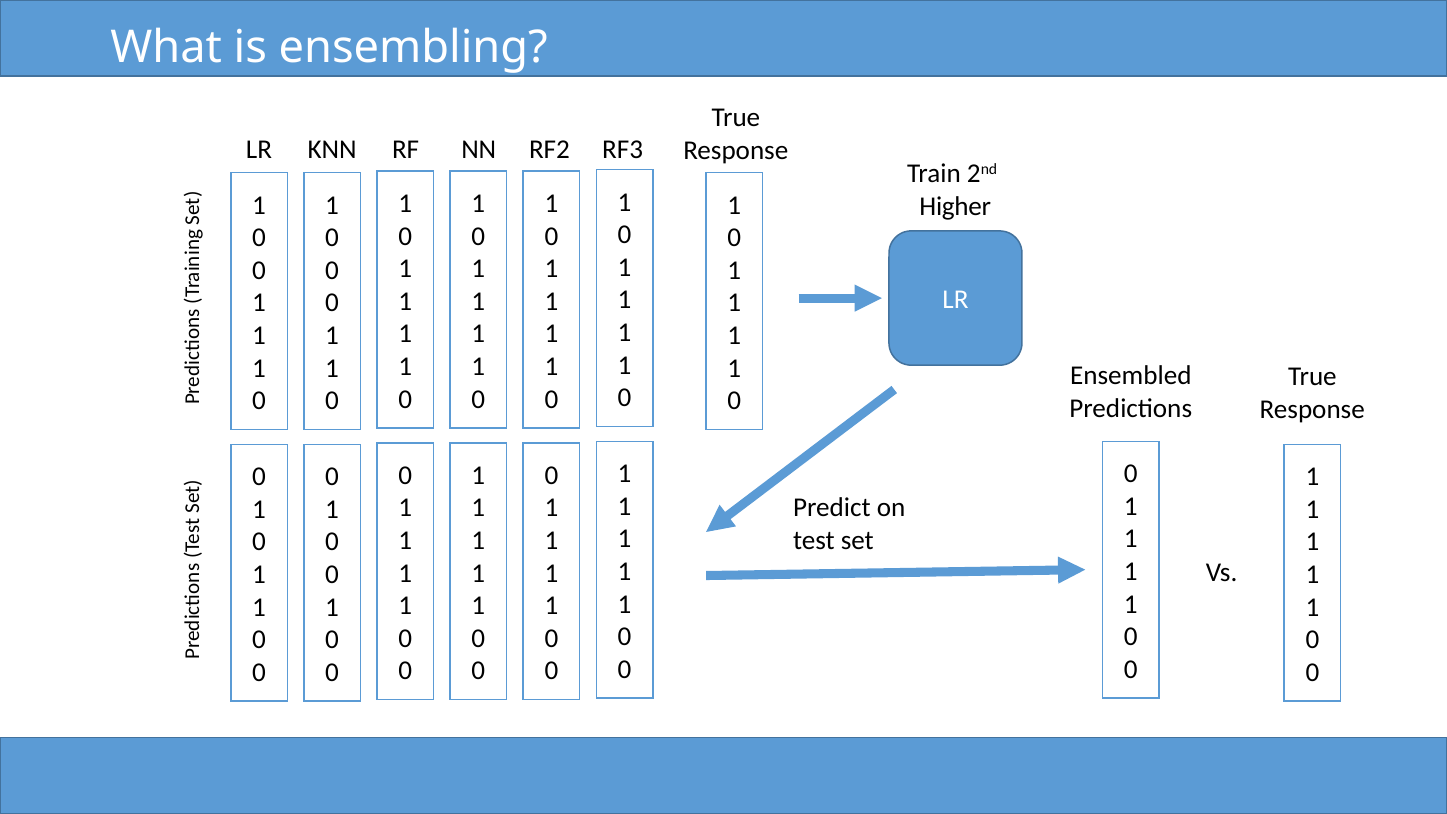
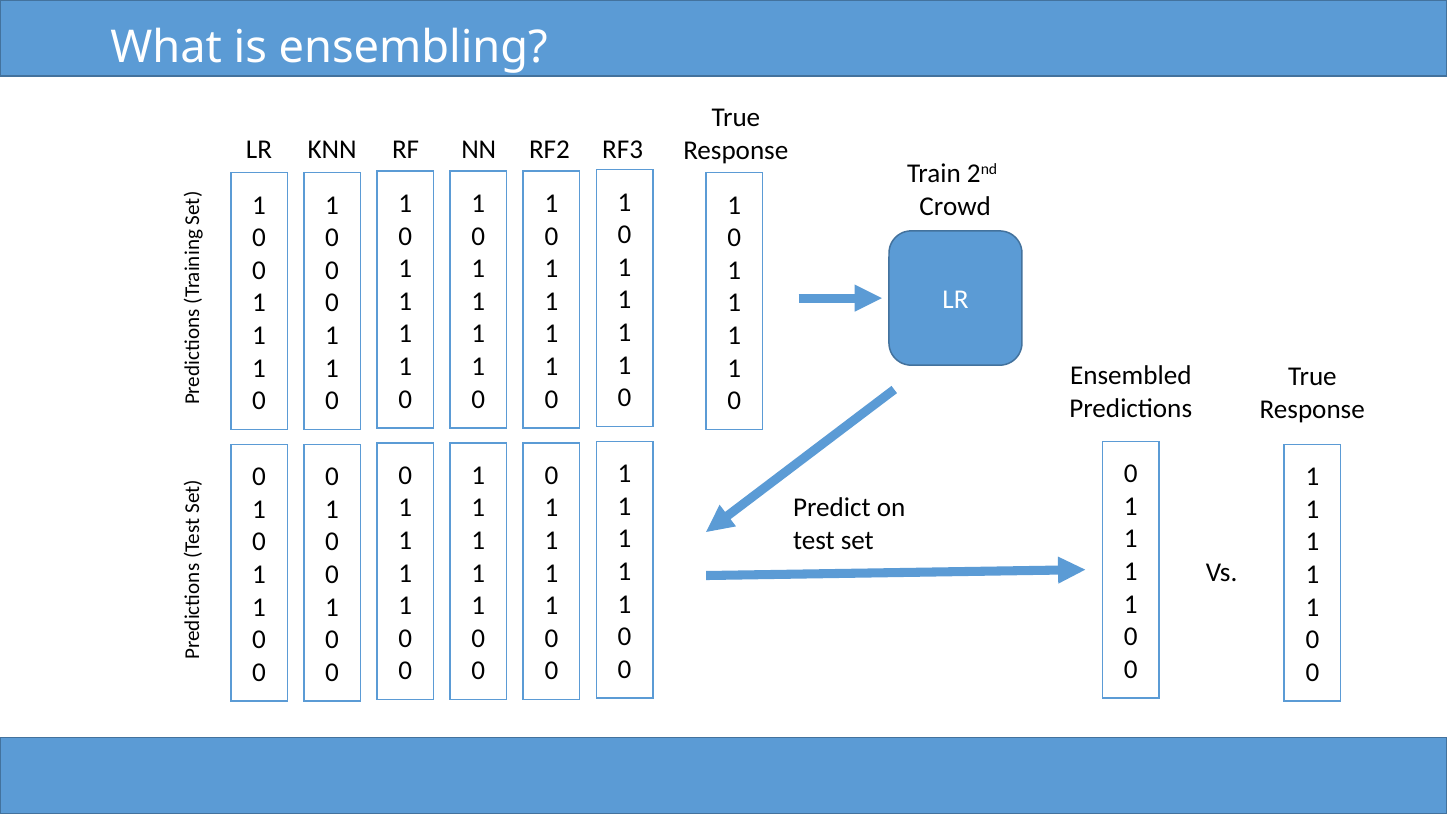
Higher: Higher -> Crowd
